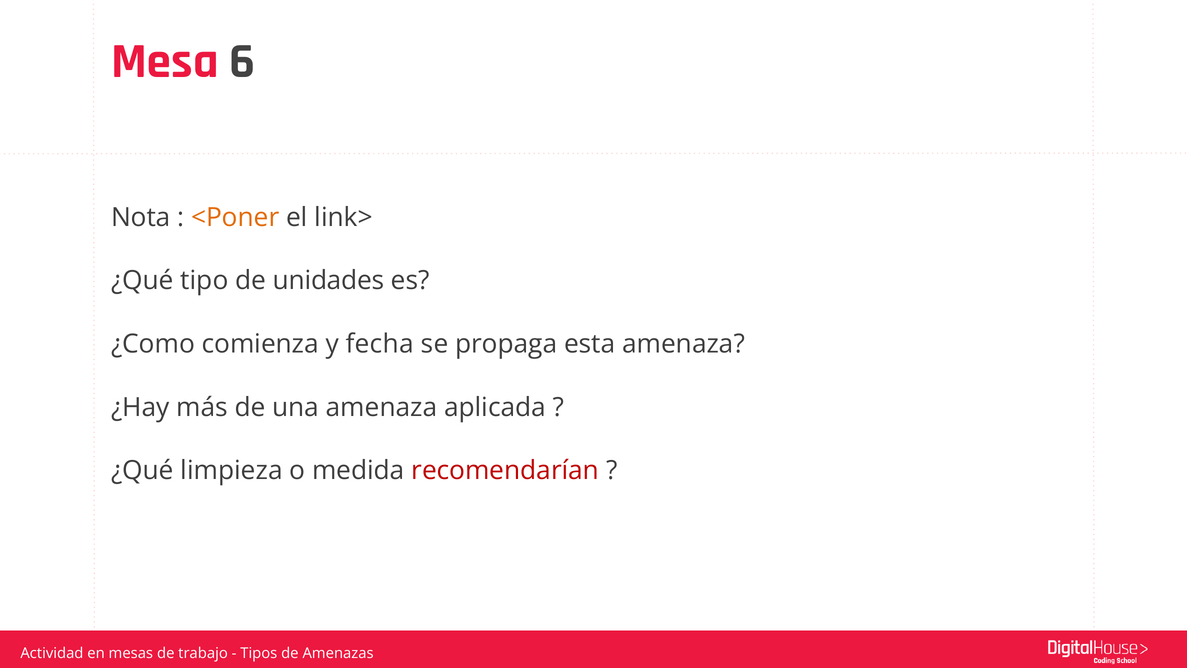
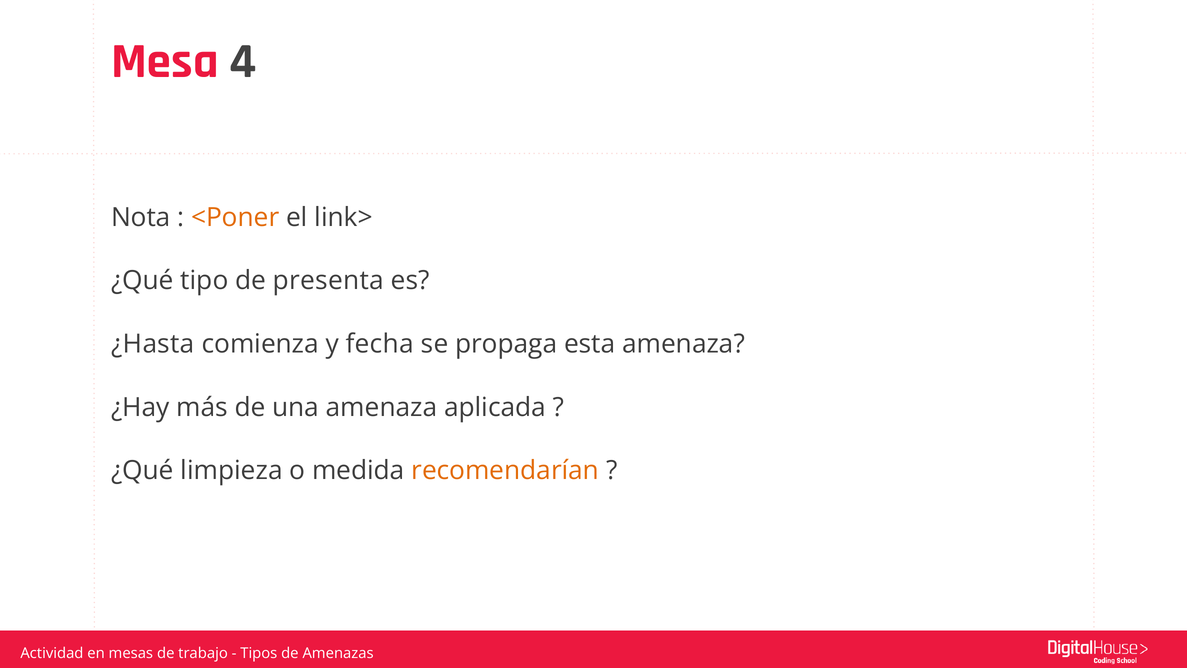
6: 6 -> 4
unidades: unidades -> presenta
¿Como: ¿Como -> ¿Hasta
recomendarían colour: red -> orange
